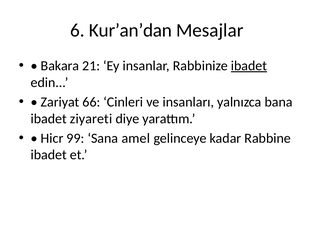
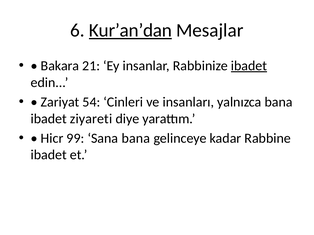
Kur’an’dan underline: none -> present
66: 66 -> 54
Sana amel: amel -> bana
